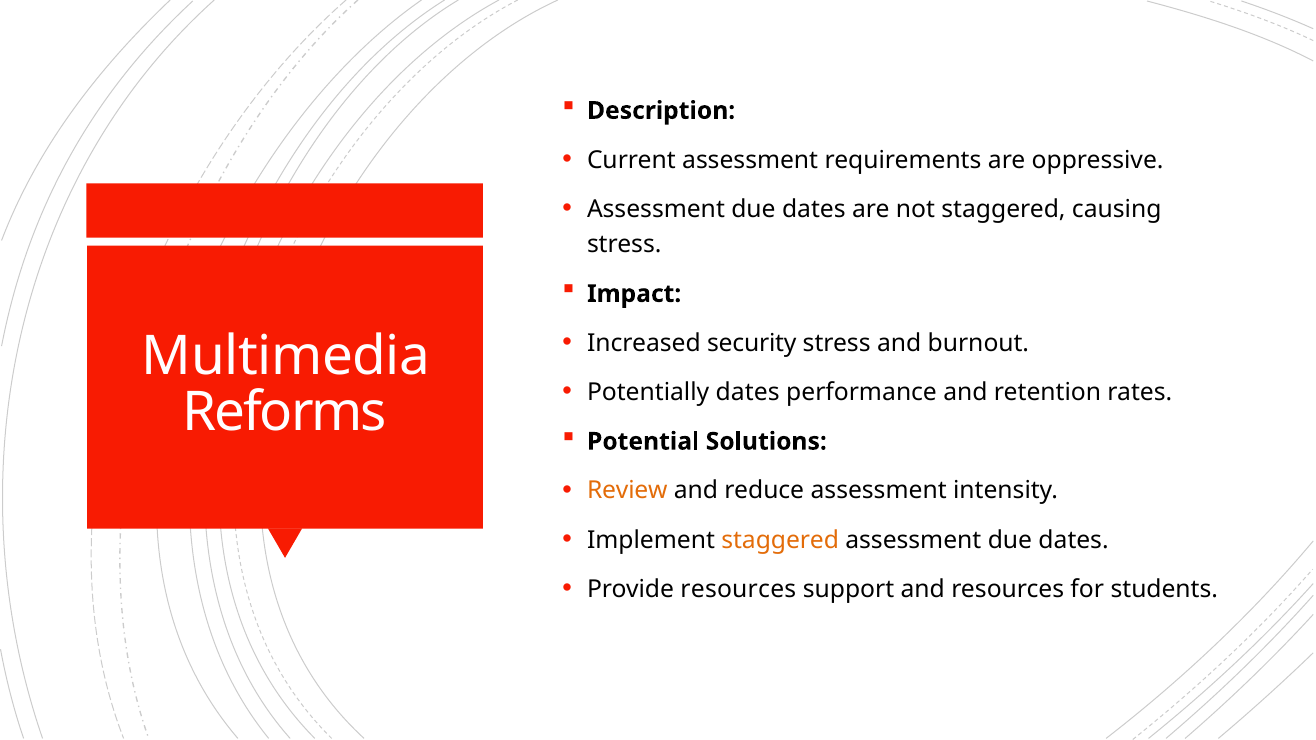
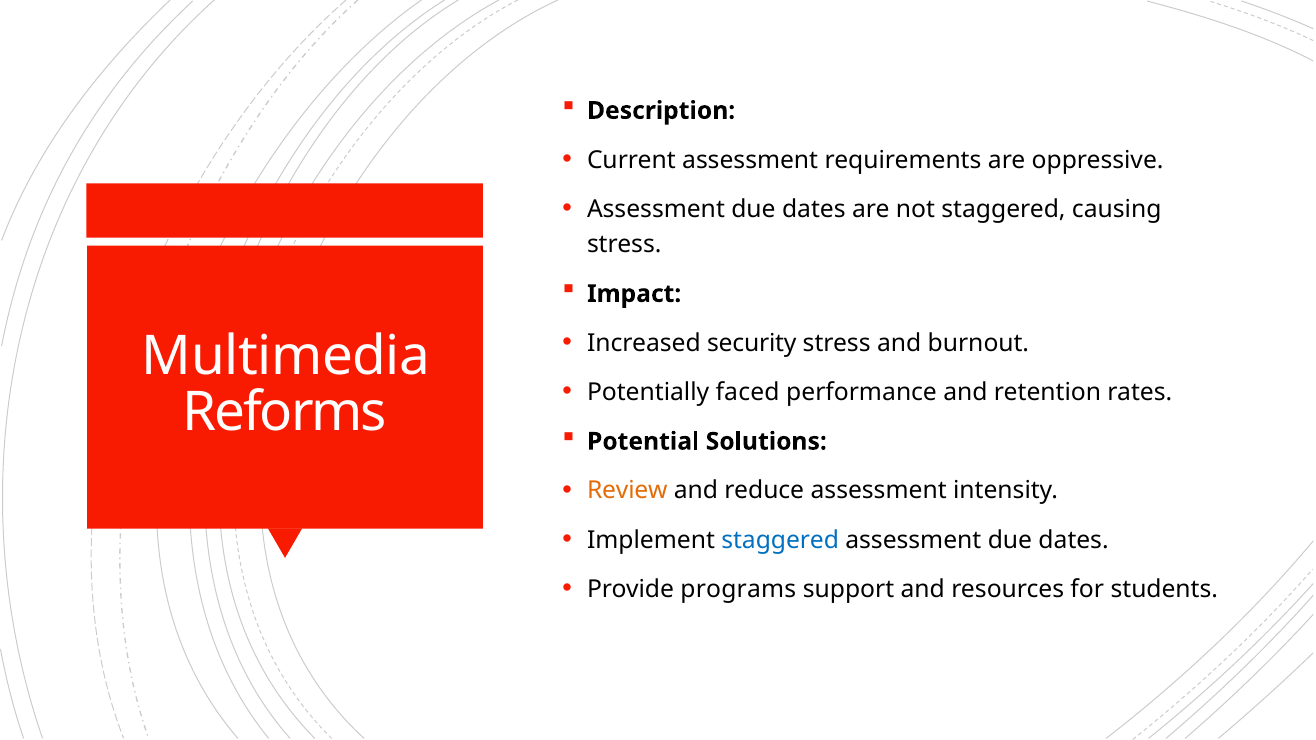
Potentially dates: dates -> faced
staggered at (780, 540) colour: orange -> blue
Provide resources: resources -> programs
